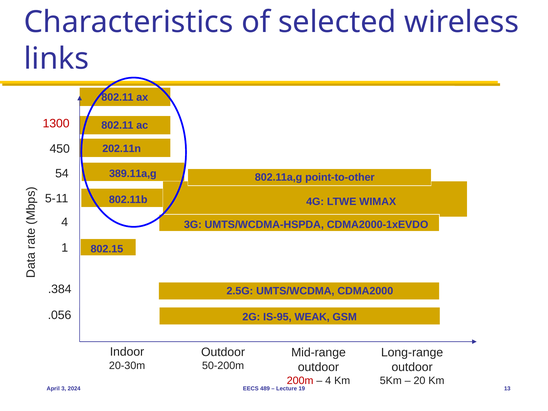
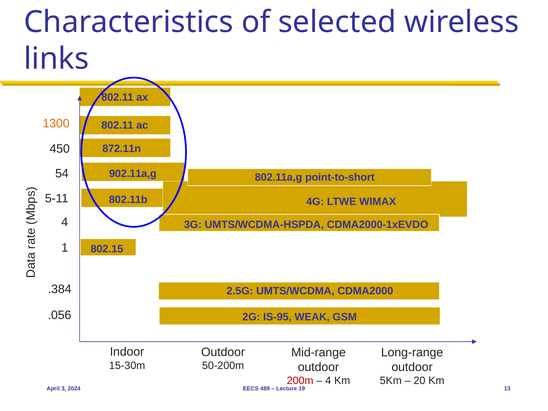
1300 colour: red -> orange
202.11n: 202.11n -> 872.11n
389.11a,g: 389.11a,g -> 902.11a,g
point-to-other: point-to-other -> point-to-short
20-30m: 20-30m -> 15-30m
